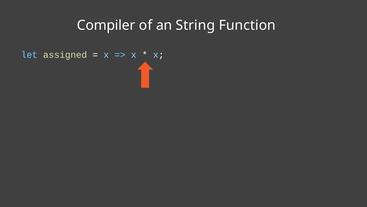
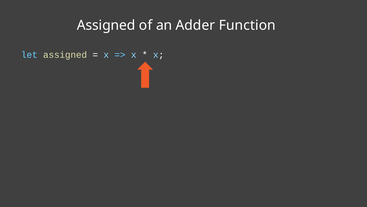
Compiler at (106, 25): Compiler -> Assigned
String: String -> Adder
